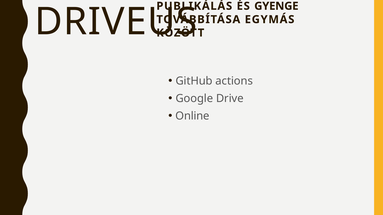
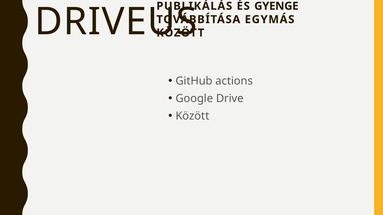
Online at (192, 116): Online -> Között
